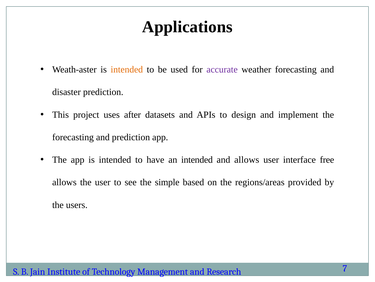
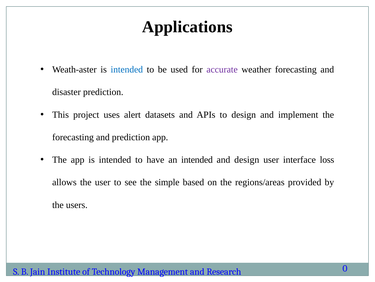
intended at (127, 69) colour: orange -> blue
after: after -> alert
and allows: allows -> design
free: free -> loss
7: 7 -> 0
